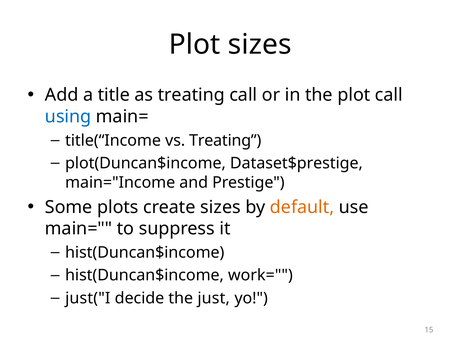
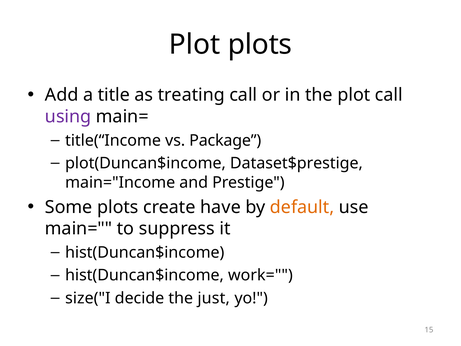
Plot sizes: sizes -> plots
using colour: blue -> purple
vs Treating: Treating -> Package
create sizes: sizes -> have
just("I: just("I -> size("I
